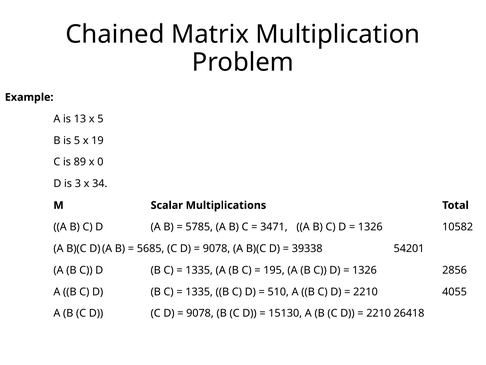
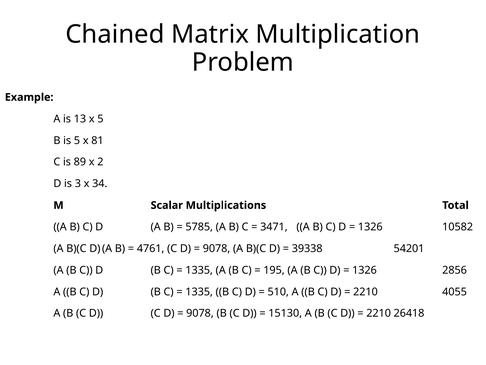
19: 19 -> 81
0: 0 -> 2
5685: 5685 -> 4761
